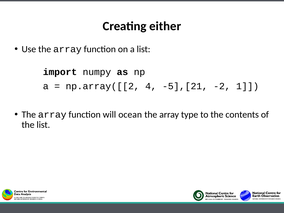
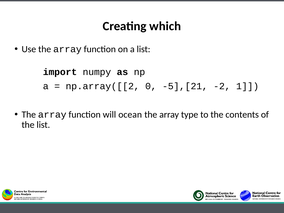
either: either -> which
4: 4 -> 0
